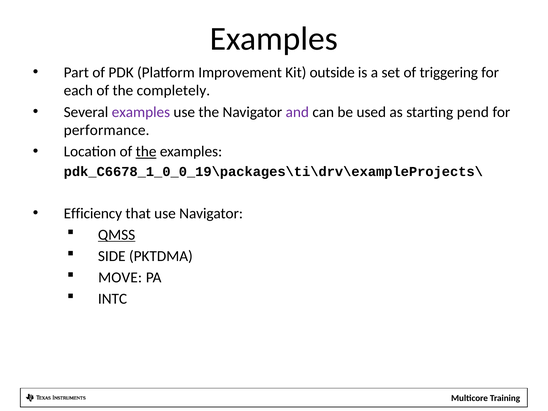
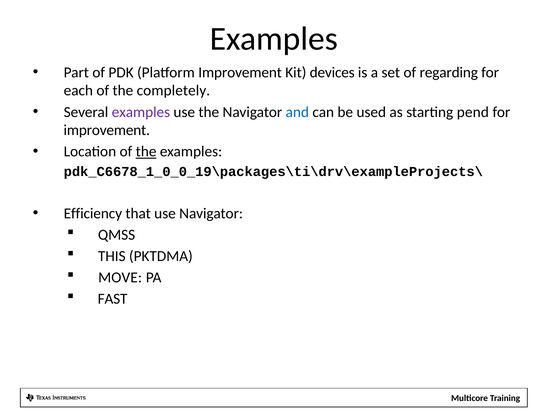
outside: outside -> devices
triggering: triggering -> regarding
and colour: purple -> blue
performance at (107, 130): performance -> improvement
QMSS underline: present -> none
SIDE: SIDE -> THIS
INTC: INTC -> FAST
